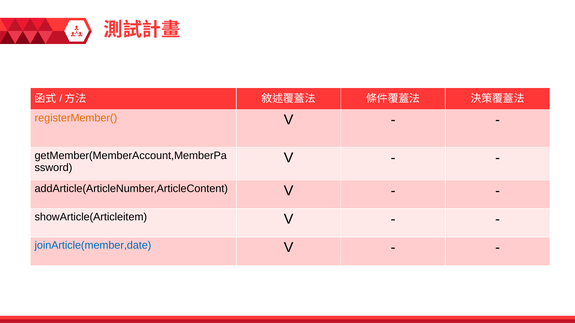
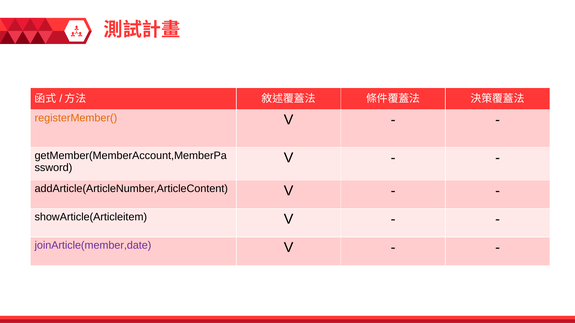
joinArticle(member,date colour: blue -> purple
